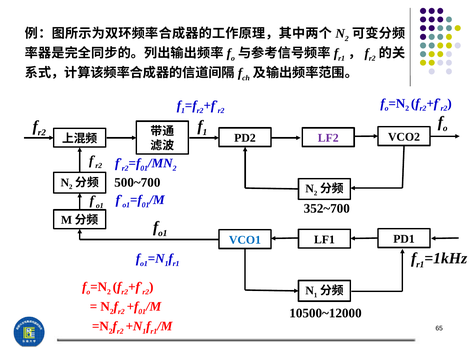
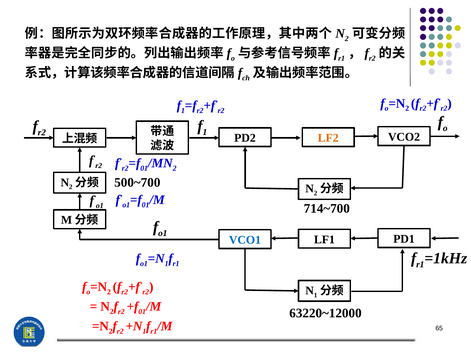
LF2 colour: purple -> orange
352~700: 352~700 -> 714~700
10500~12000: 10500~12000 -> 63220~12000
